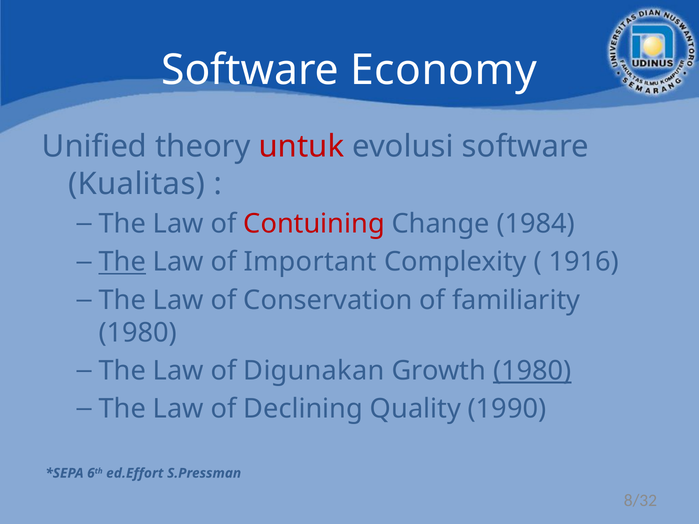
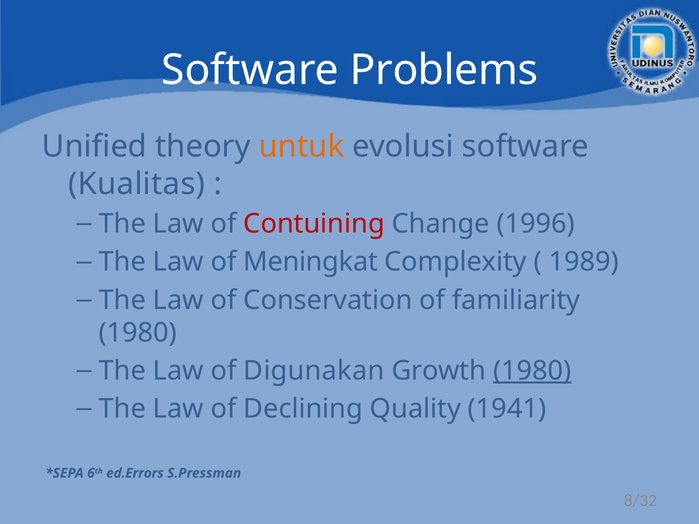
Economy: Economy -> Problems
untuk colour: red -> orange
1984: 1984 -> 1996
The at (122, 262) underline: present -> none
Important: Important -> Meningkat
1916: 1916 -> 1989
1990: 1990 -> 1941
ed.Effort: ed.Effort -> ed.Errors
